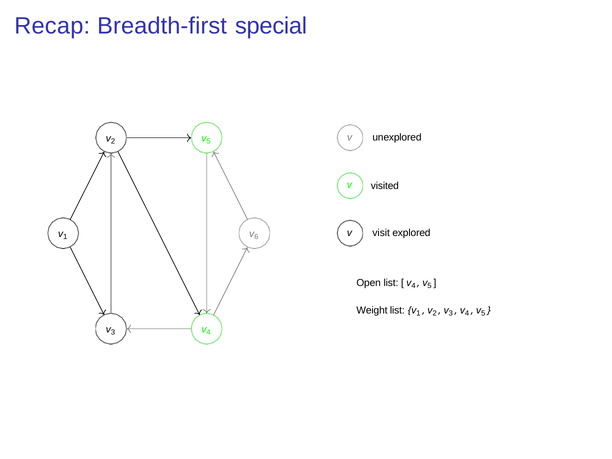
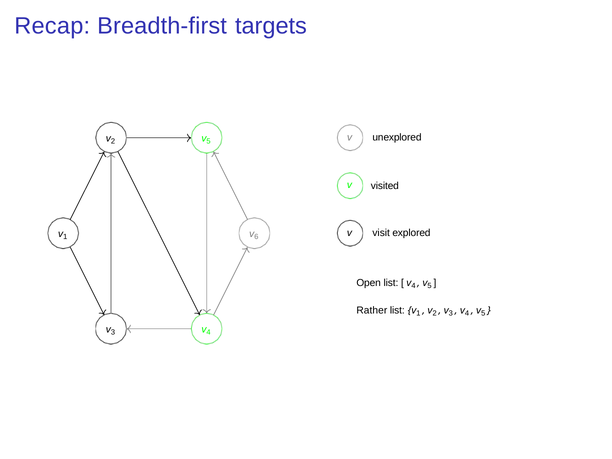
special: special -> targets
Weight: Weight -> Rather
